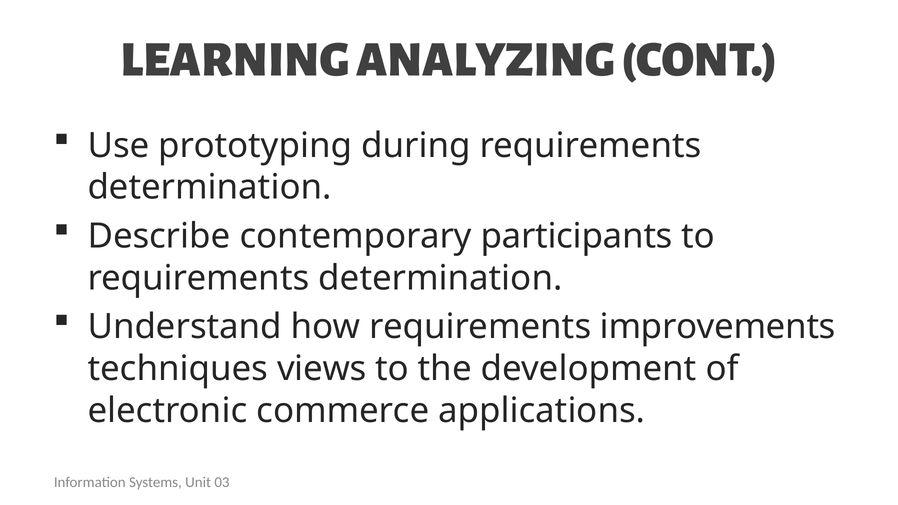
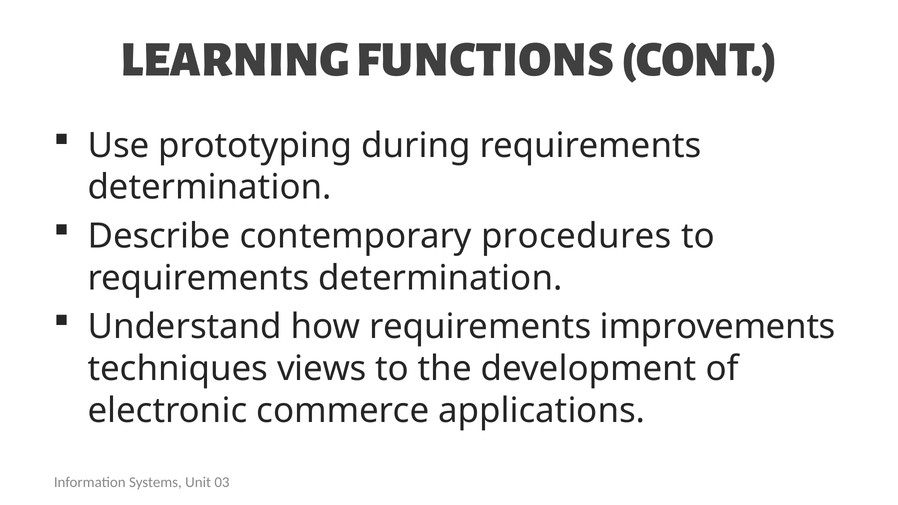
ANALYZING: ANALYZING -> FUNCTIONS
participants: participants -> procedures
